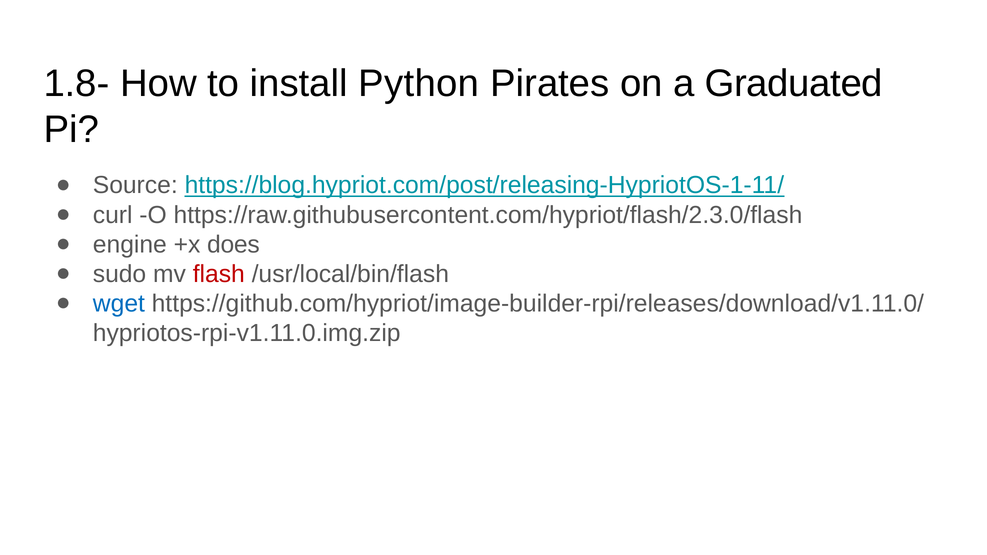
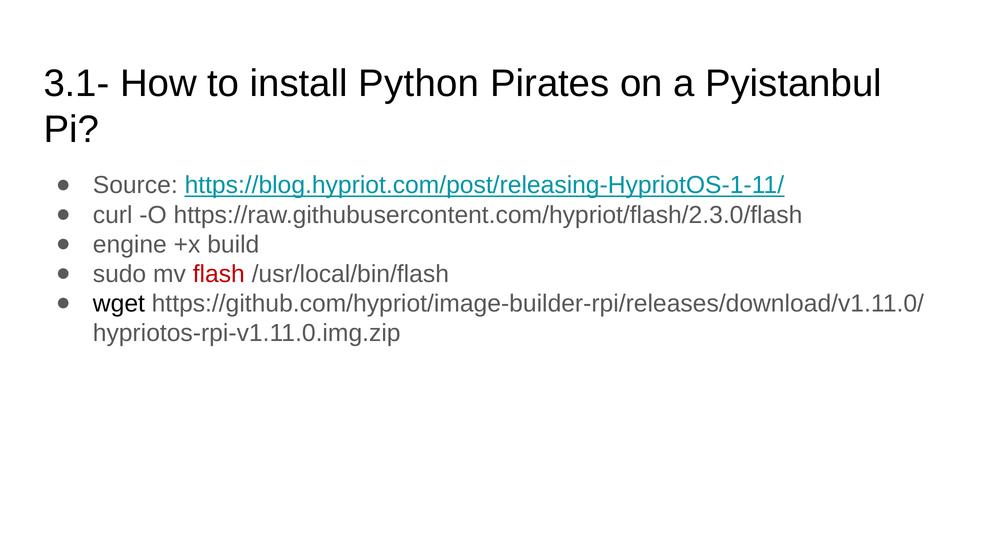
1.8-: 1.8- -> 3.1-
Graduated: Graduated -> Pyistanbul
does: does -> build
wget colour: blue -> black
